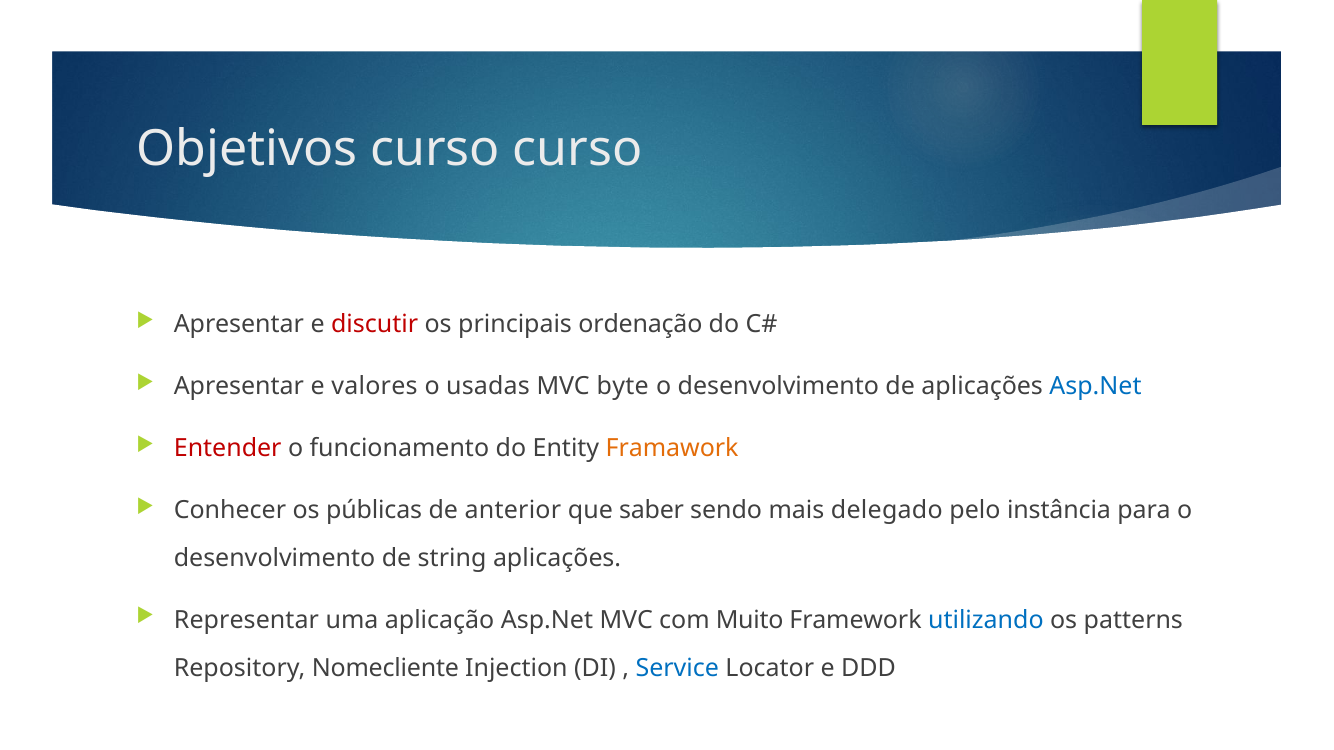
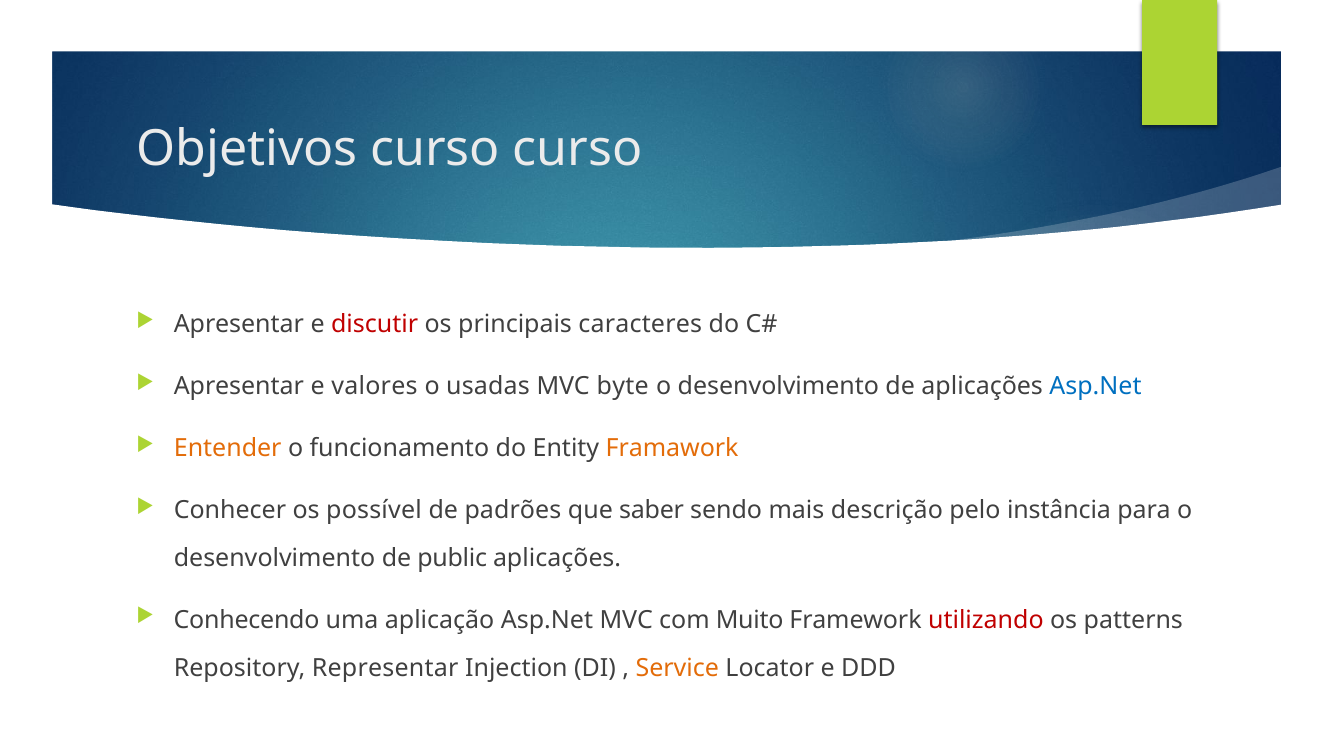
ordenação: ordenação -> caracteres
Entender colour: red -> orange
públicas: públicas -> possível
anterior: anterior -> padrões
delegado: delegado -> descrição
string: string -> public
Representar: Representar -> Conhecendo
utilizando colour: blue -> red
Nomecliente: Nomecliente -> Representar
Service colour: blue -> orange
